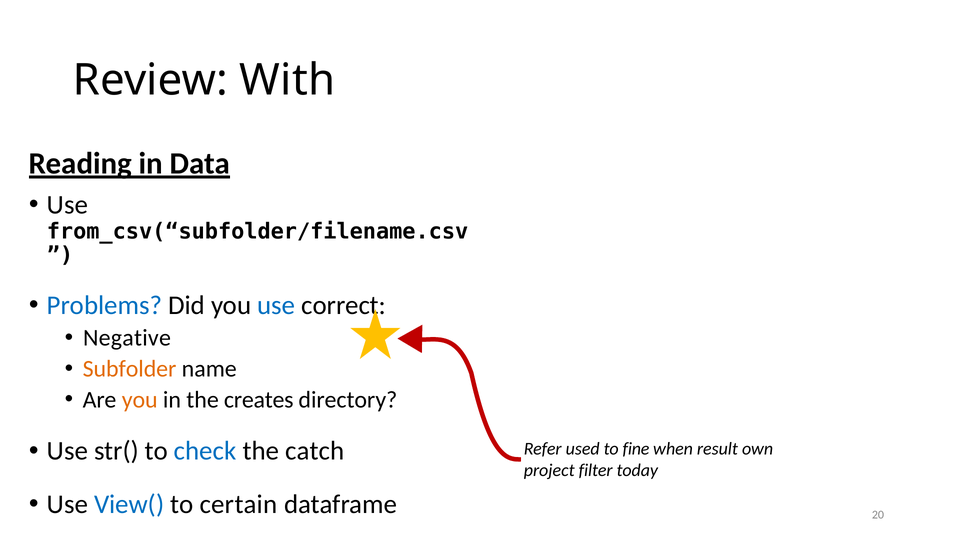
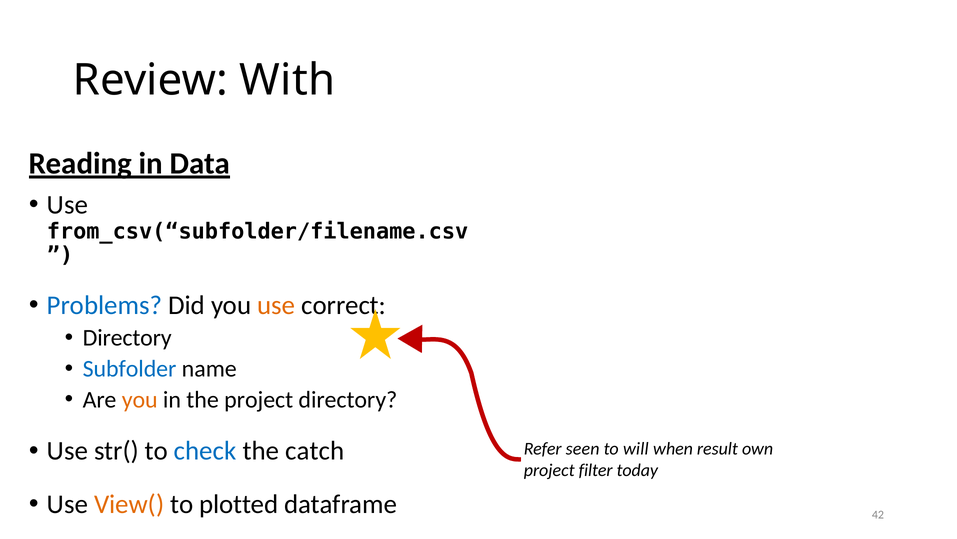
use at (276, 305) colour: blue -> orange
Negative at (127, 338): Negative -> Directory
Subfolder colour: orange -> blue
the creates: creates -> project
used: used -> seen
fine: fine -> will
View( colour: blue -> orange
certain: certain -> plotted
20: 20 -> 42
